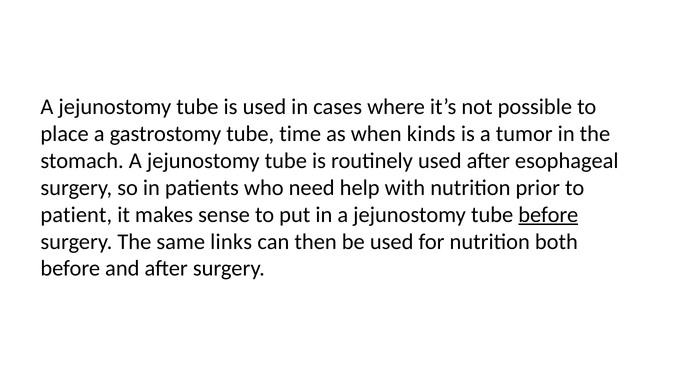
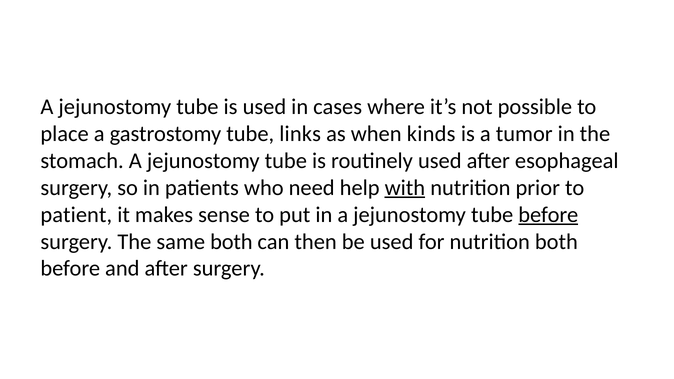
time: time -> links
with underline: none -> present
same links: links -> both
